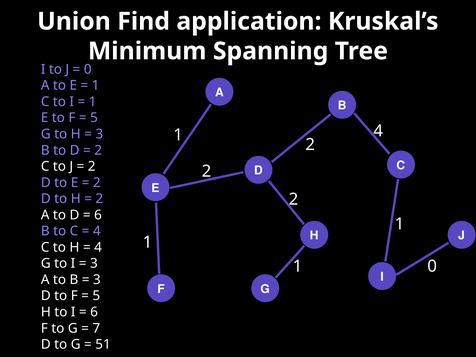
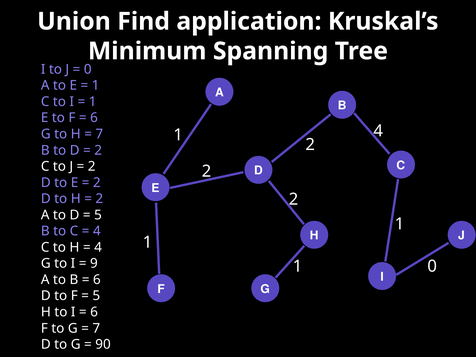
5 at (94, 118): 5 -> 6
3 at (99, 134): 3 -> 7
6 at (98, 215): 6 -> 5
3 at (94, 264): 3 -> 9
3 at (97, 280): 3 -> 6
51: 51 -> 90
